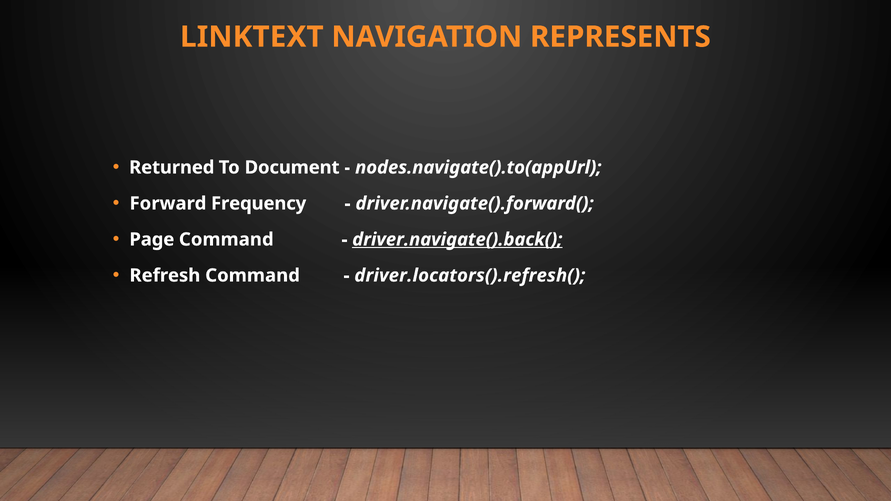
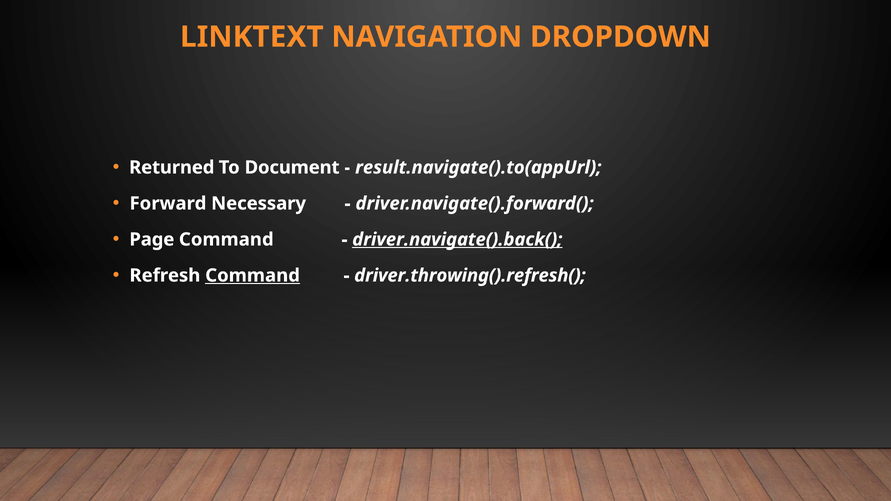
REPRESENTS: REPRESENTS -> DROPDOWN
nodes.navigate().to(appUrl: nodes.navigate().to(appUrl -> result.navigate().to(appUrl
Frequency: Frequency -> Necessary
Command at (253, 276) underline: none -> present
driver.locators().refresh(: driver.locators().refresh( -> driver.throwing().refresh(
